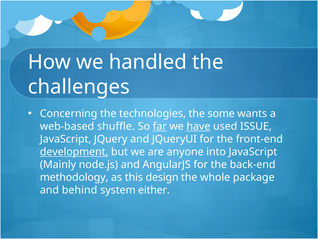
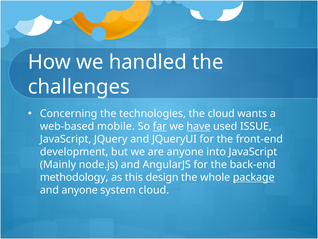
the some: some -> cloud
shuffle: shuffle -> mobile
development underline: present -> none
package underline: none -> present
and behind: behind -> anyone
system either: either -> cloud
